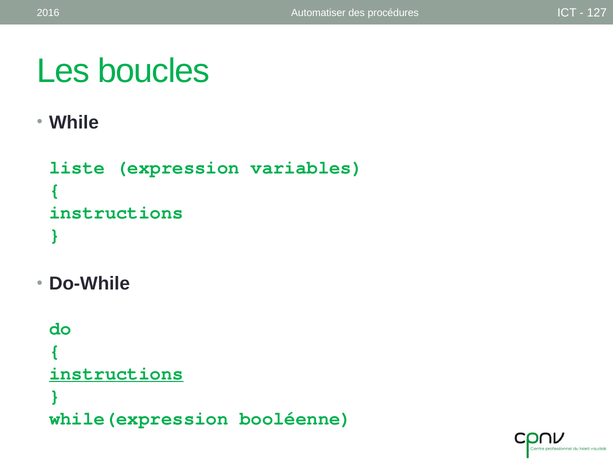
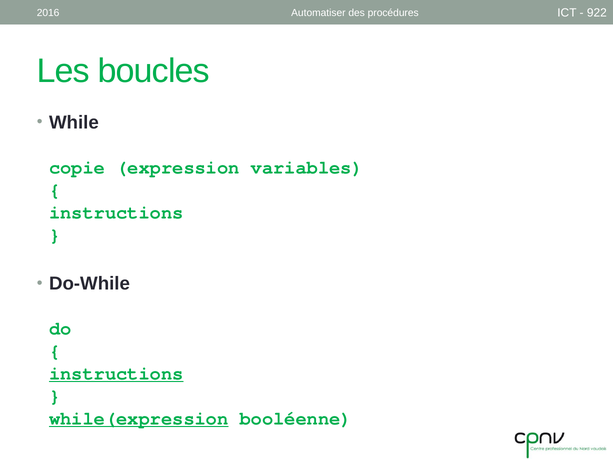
127: 127 -> 922
liste: liste -> copie
while(expression underline: none -> present
